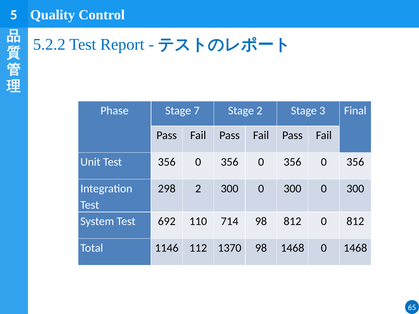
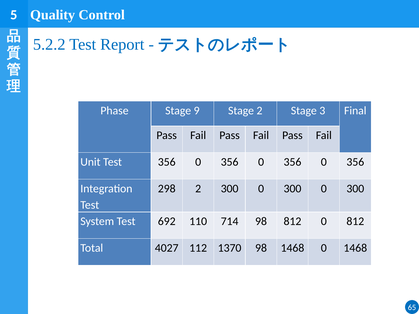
7: 7 -> 9
1146: 1146 -> 4027
